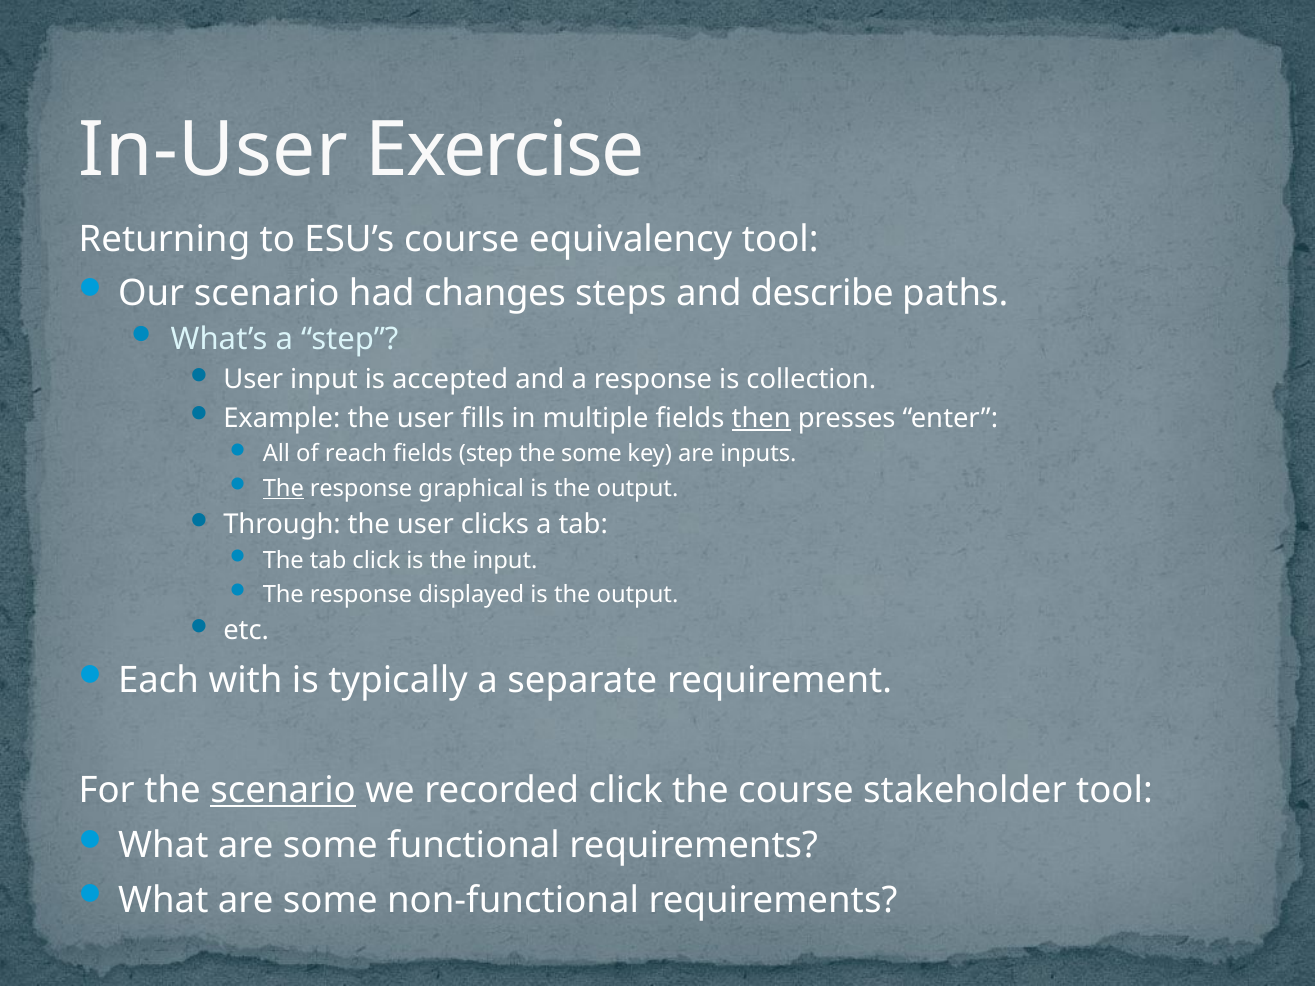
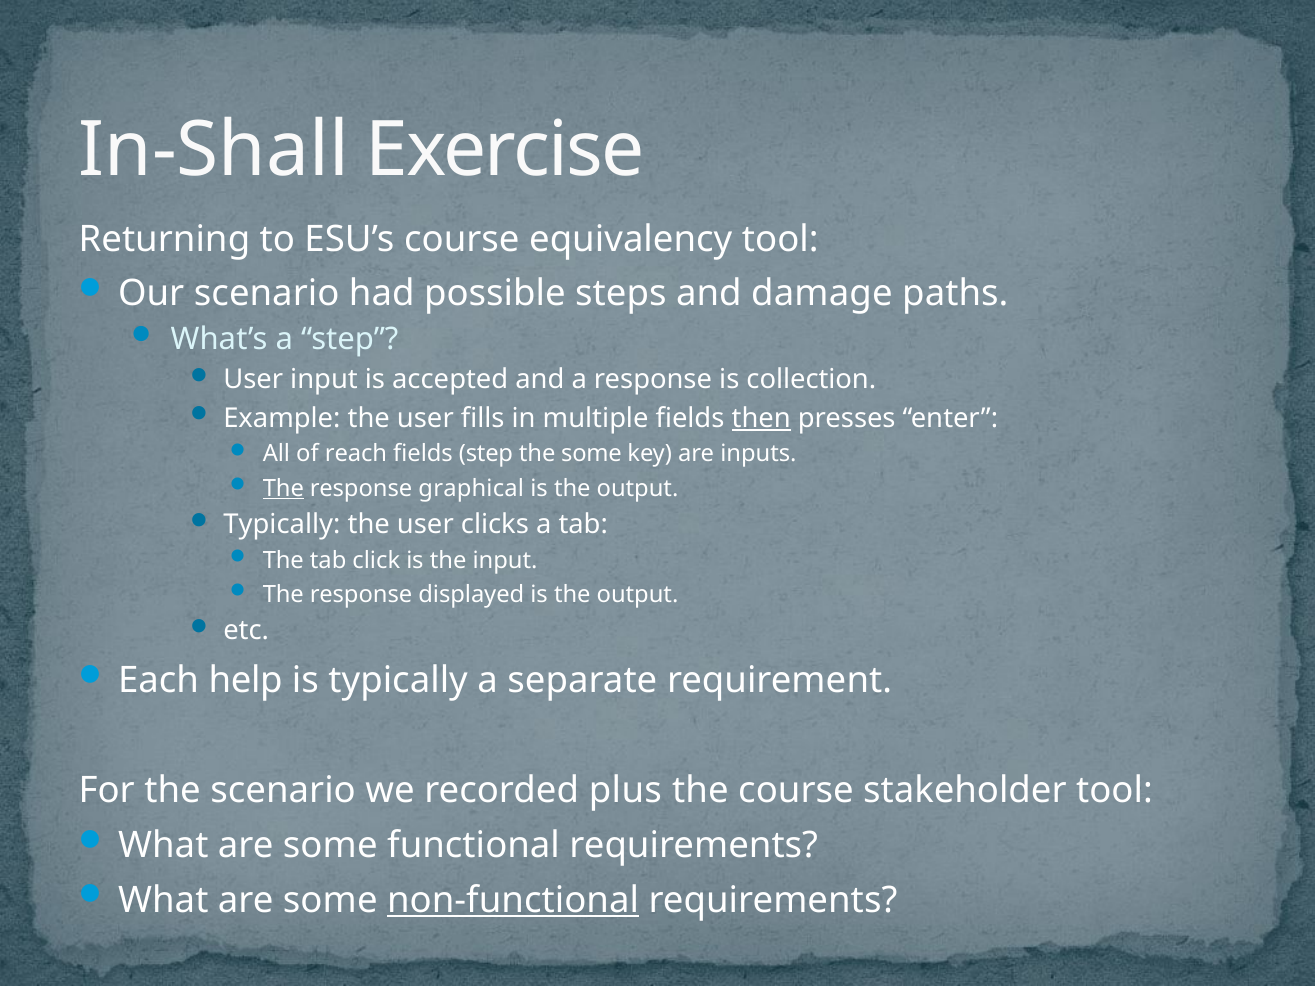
In-User: In-User -> In-Shall
changes: changes -> possible
describe: describe -> damage
Through at (282, 525): Through -> Typically
with: with -> help
scenario at (283, 791) underline: present -> none
recorded click: click -> plus
non-functional underline: none -> present
